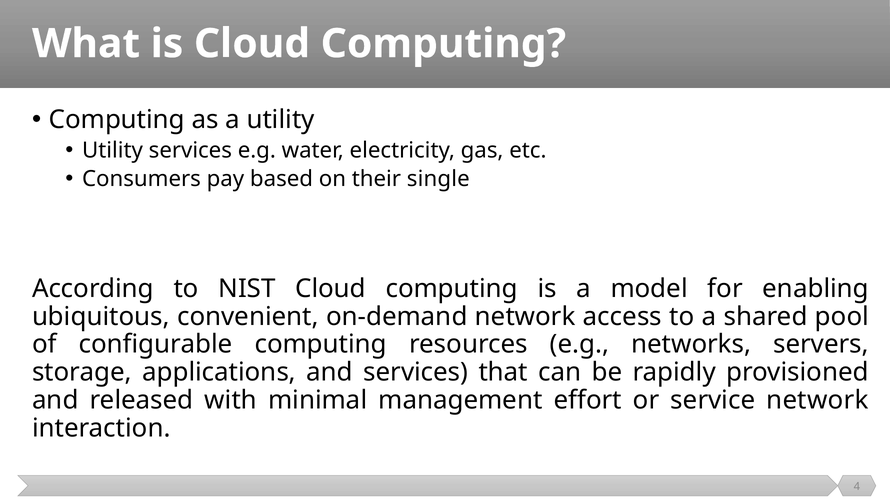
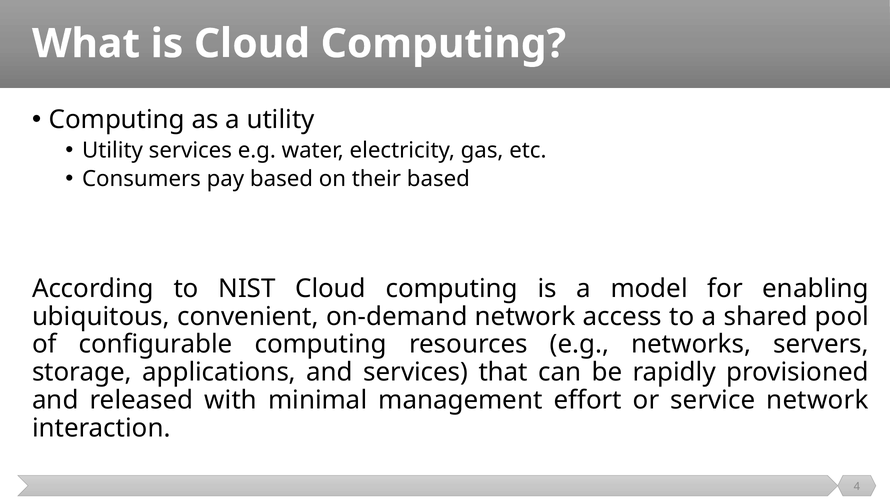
their single: single -> based
